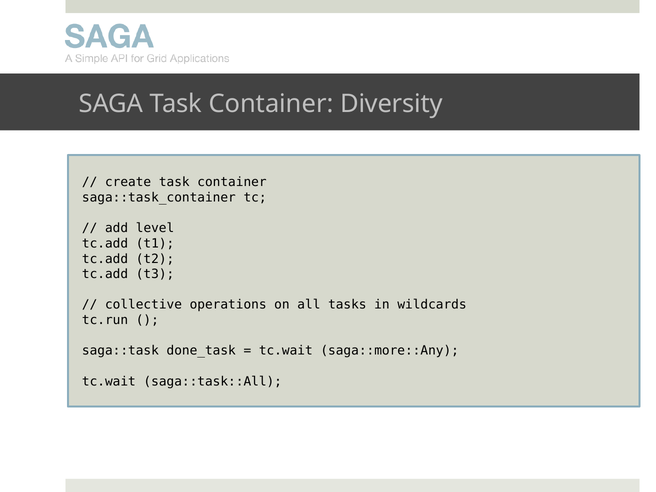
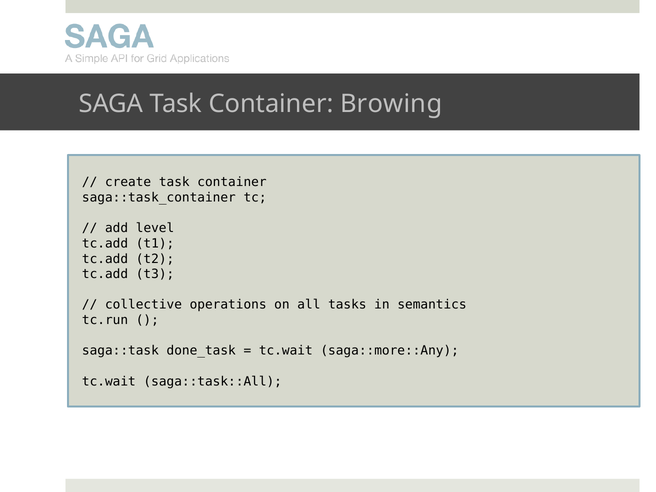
Diversity: Diversity -> Browing
wildcards: wildcards -> semantics
